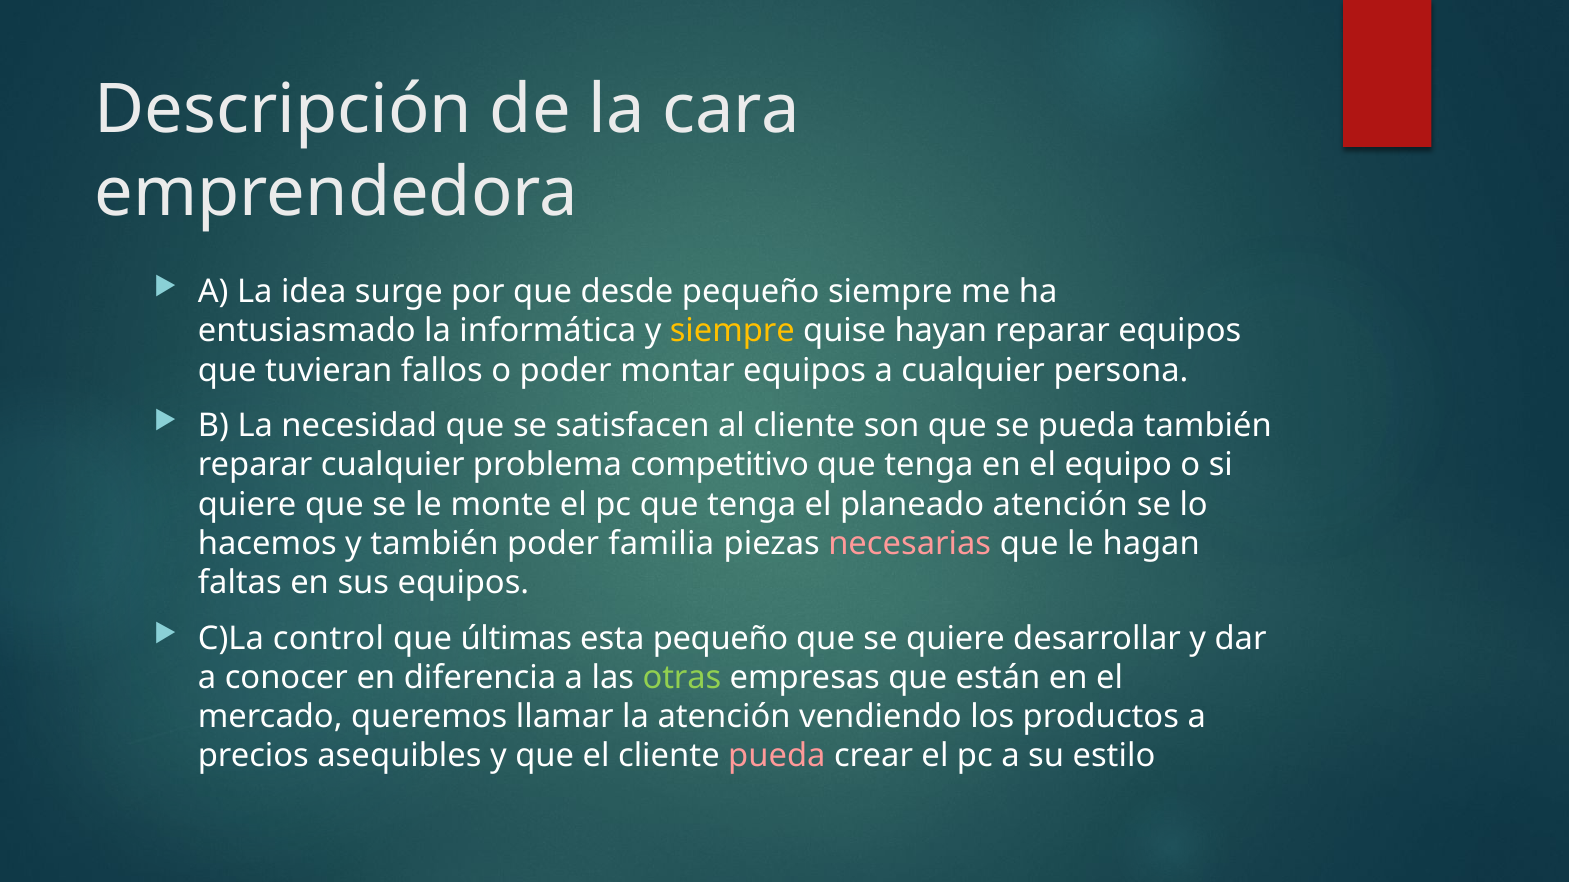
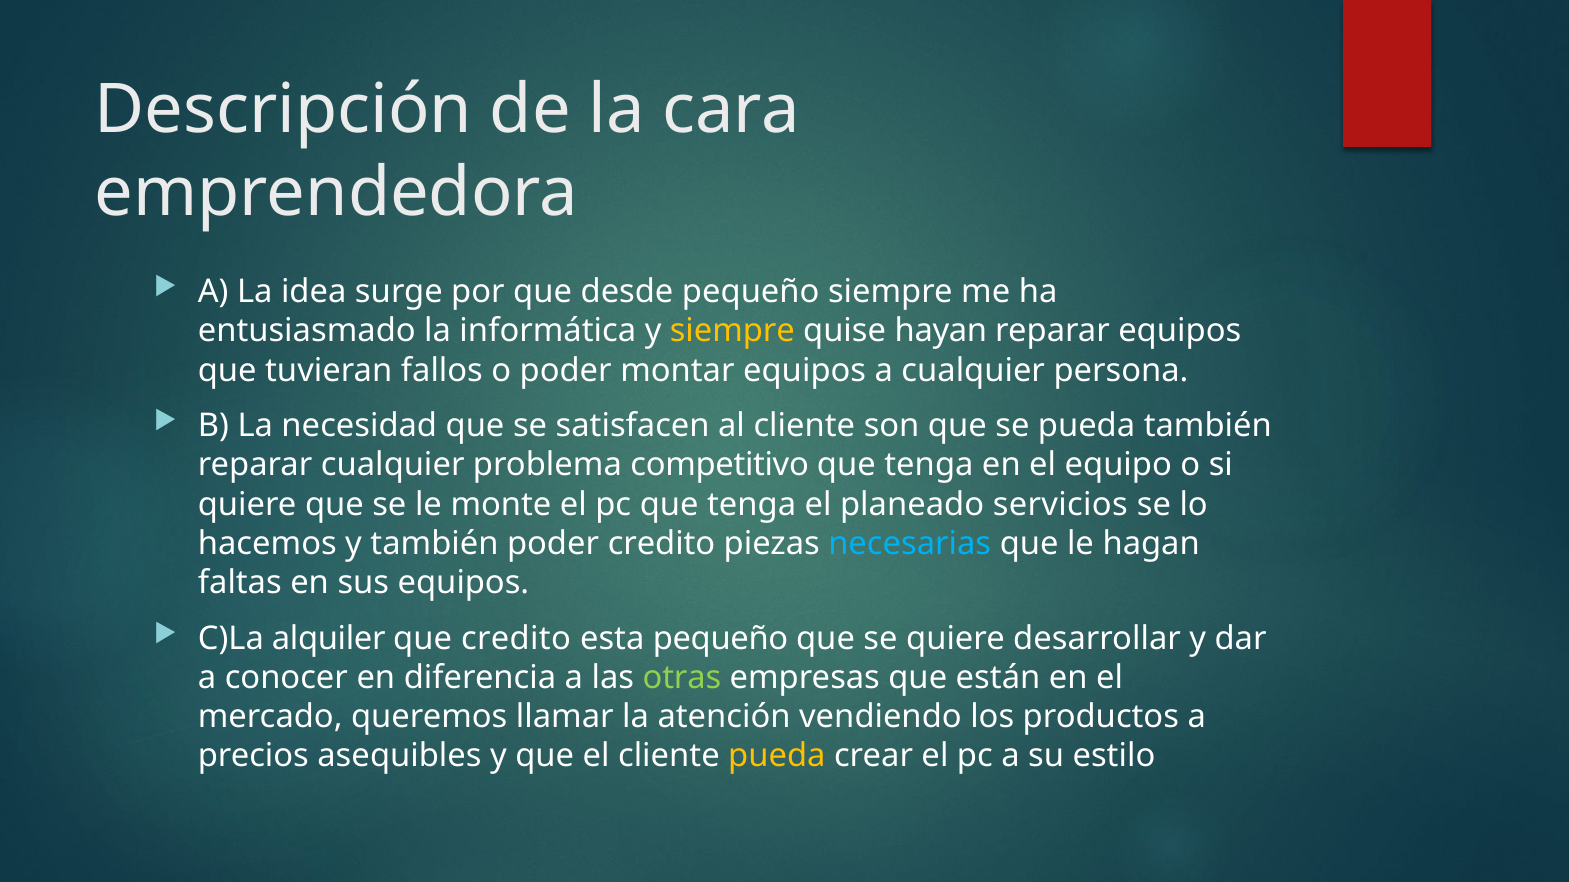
planeado atención: atención -> servicios
poder familia: familia -> credito
necesarias colour: pink -> light blue
control: control -> alquiler
que últimas: últimas -> credito
pueda at (777, 756) colour: pink -> yellow
